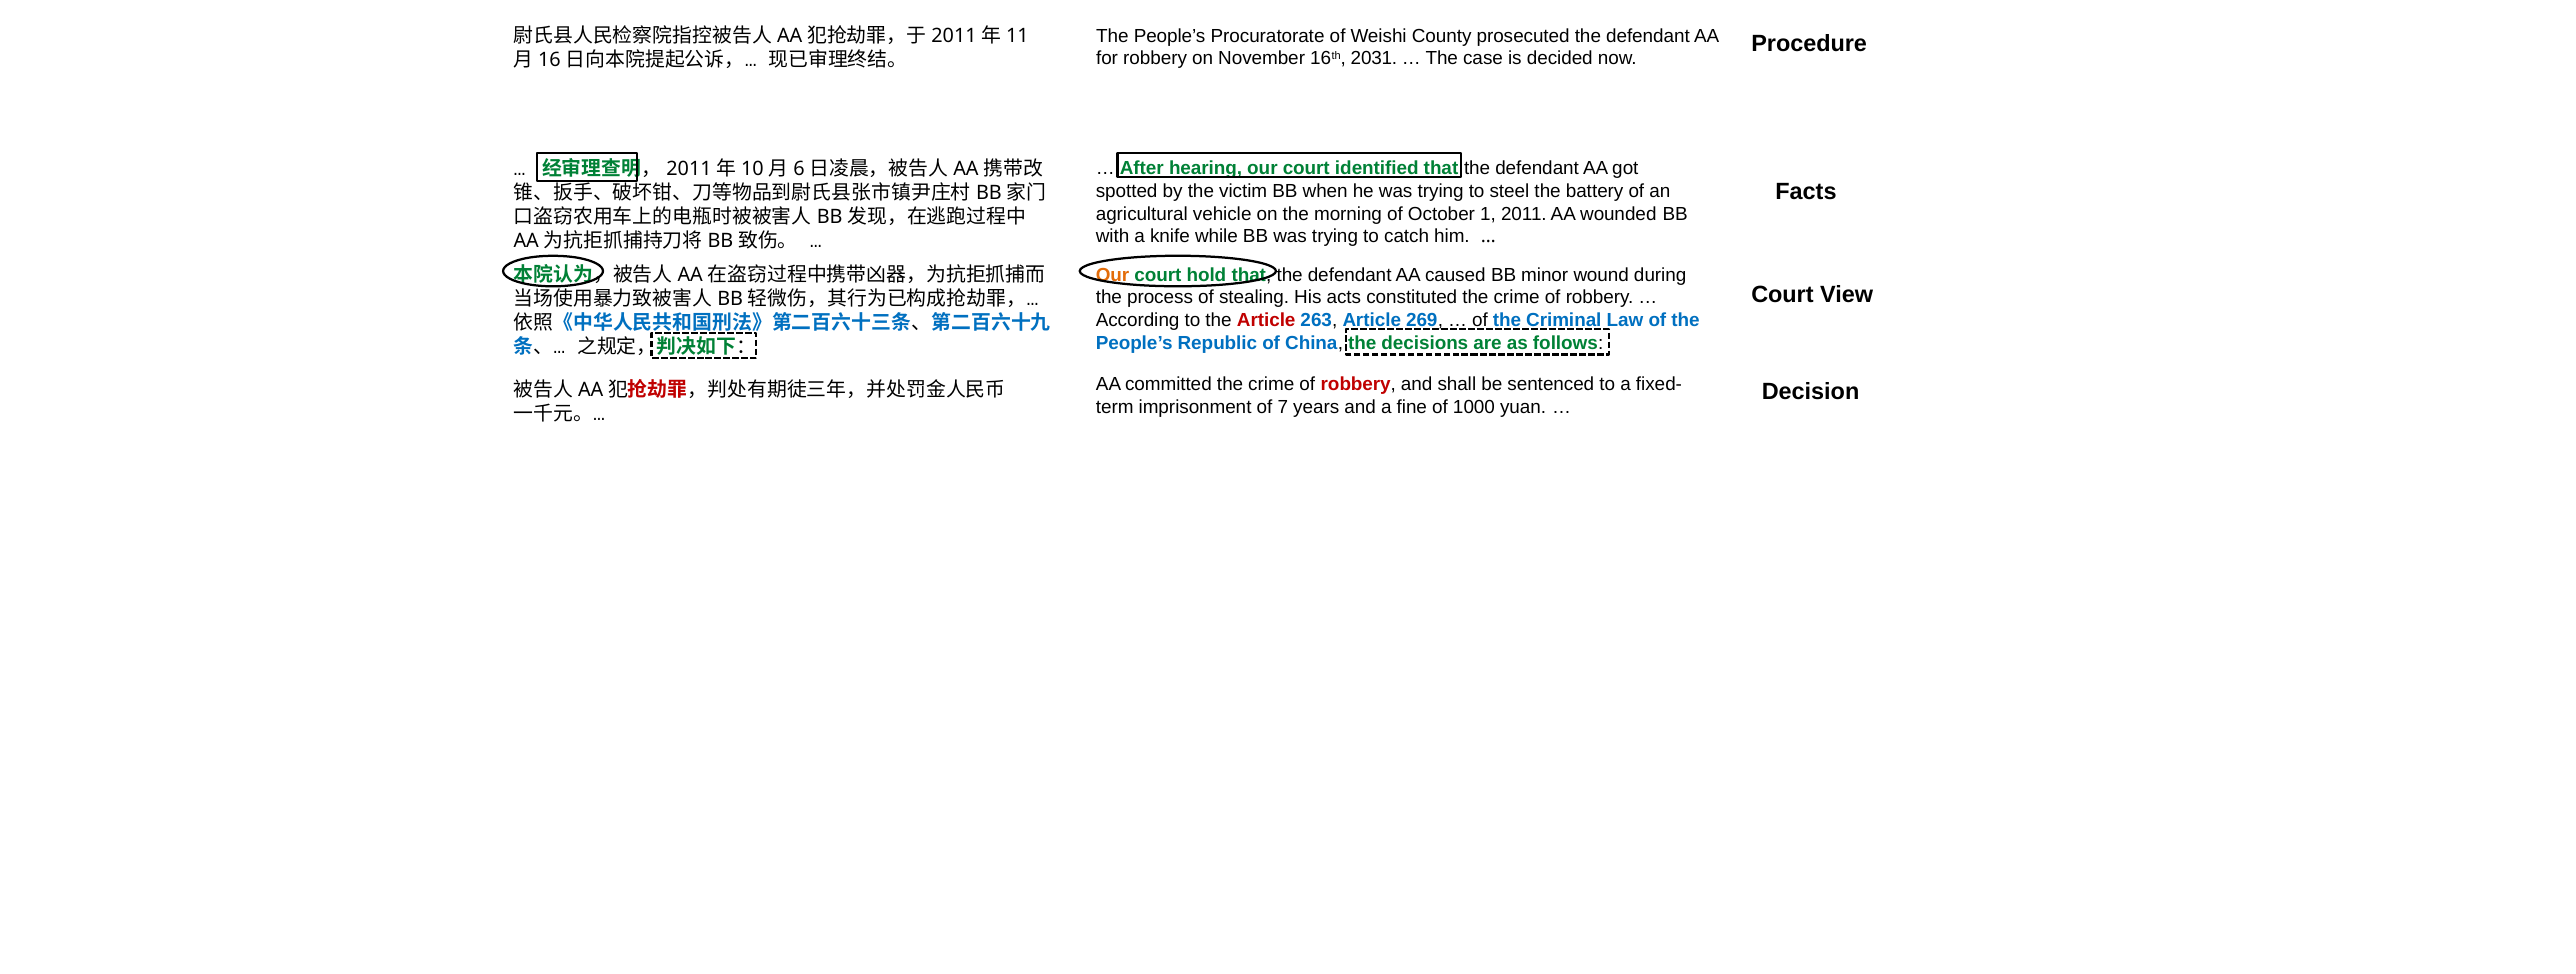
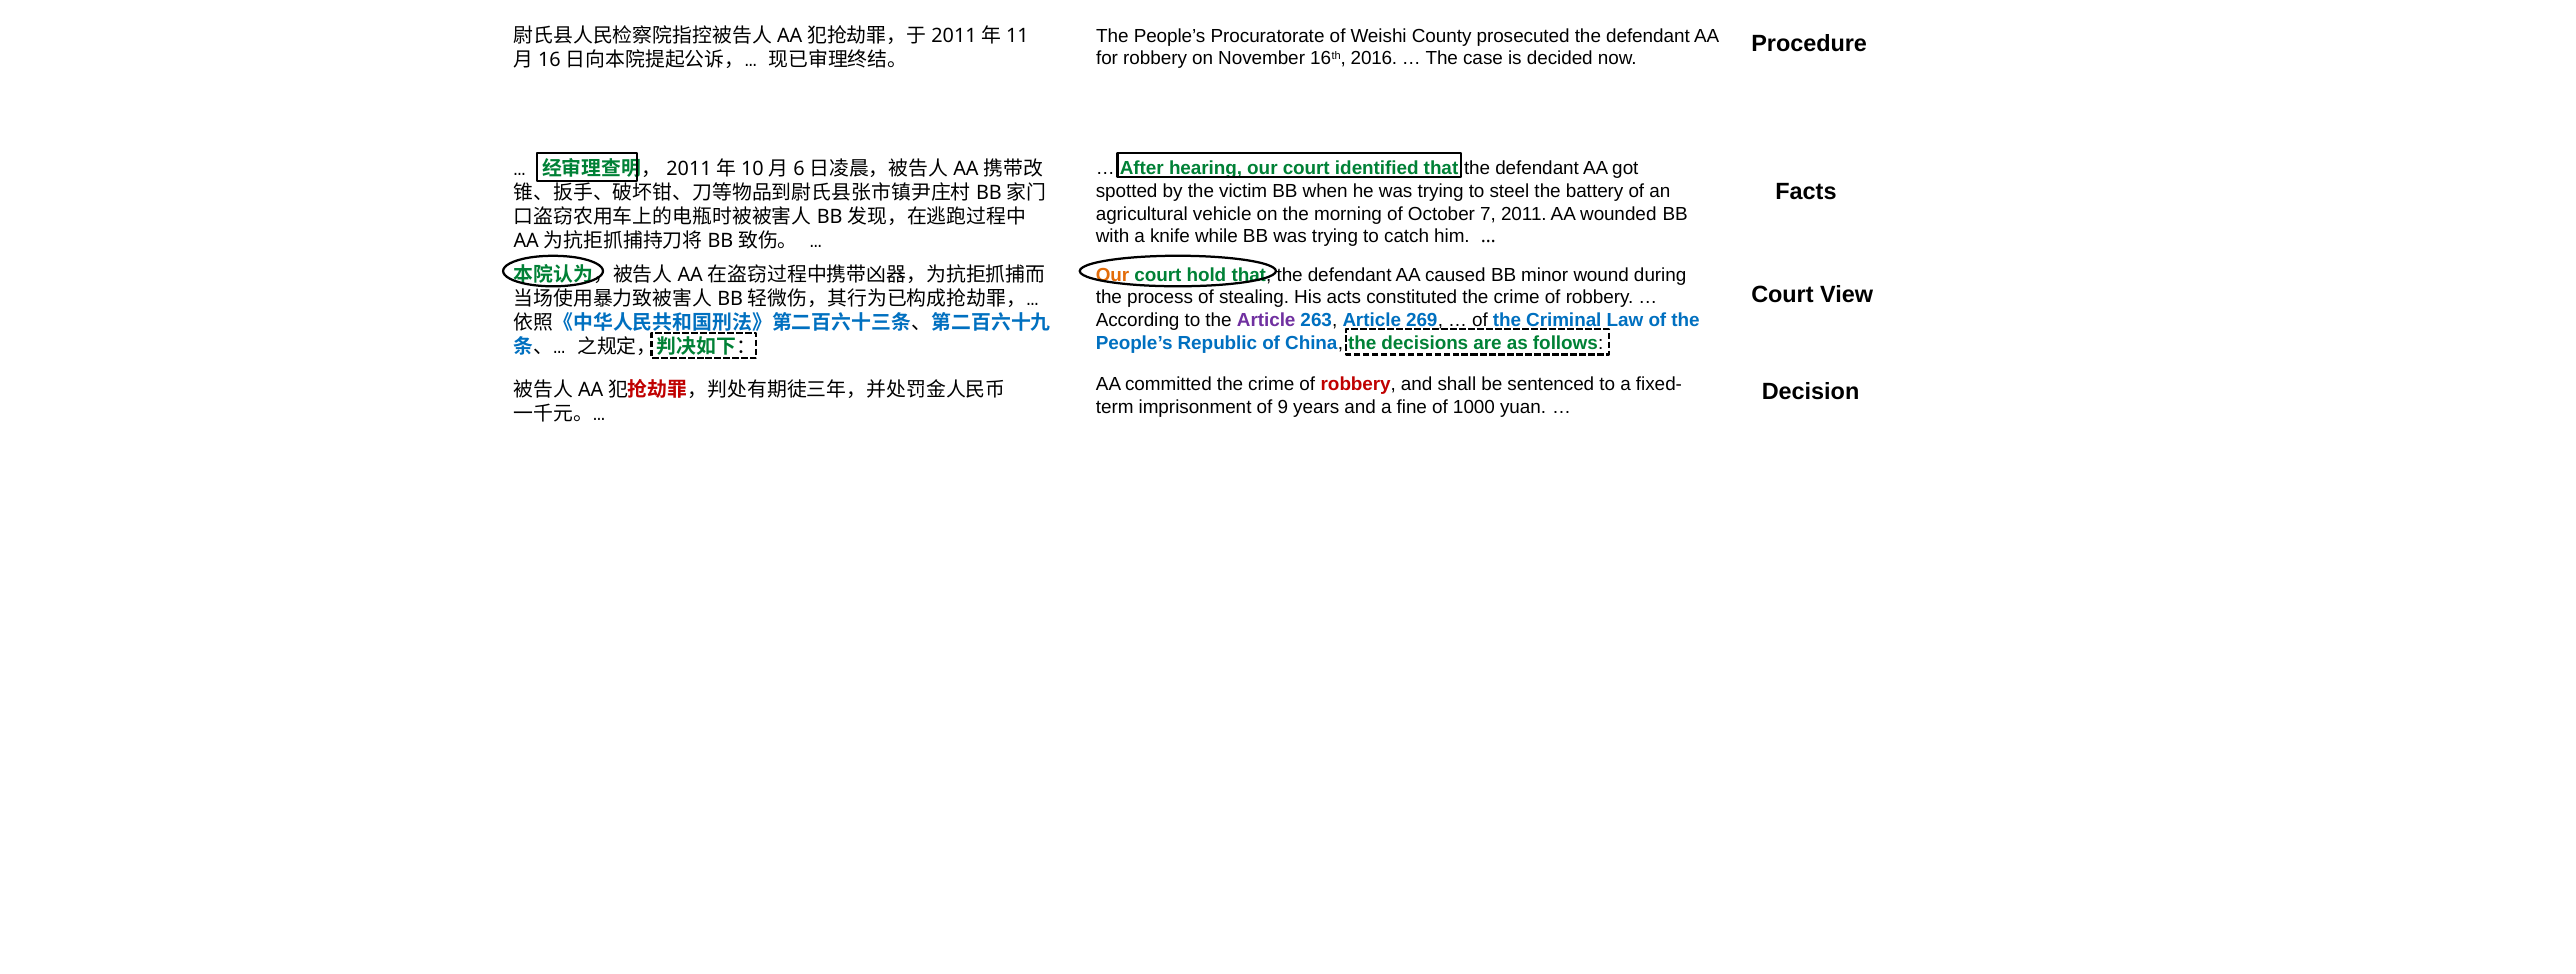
2031: 2031 -> 2016
1: 1 -> 7
Article at (1266, 320) colour: red -> purple
7: 7 -> 9
